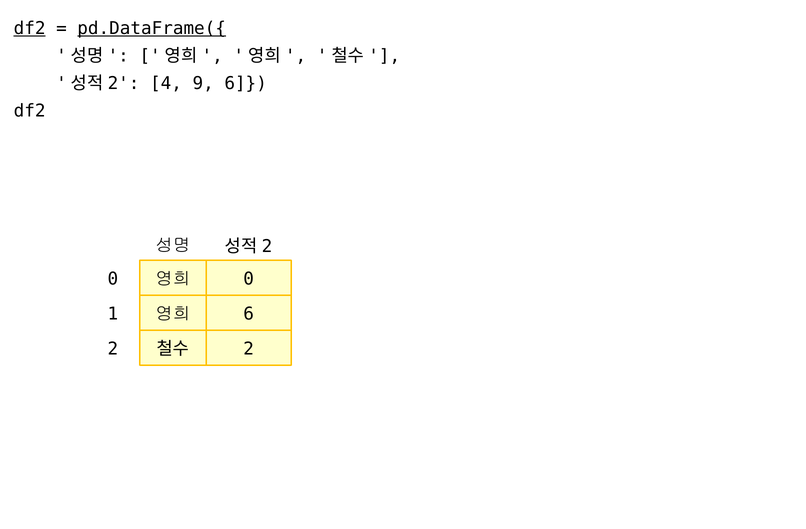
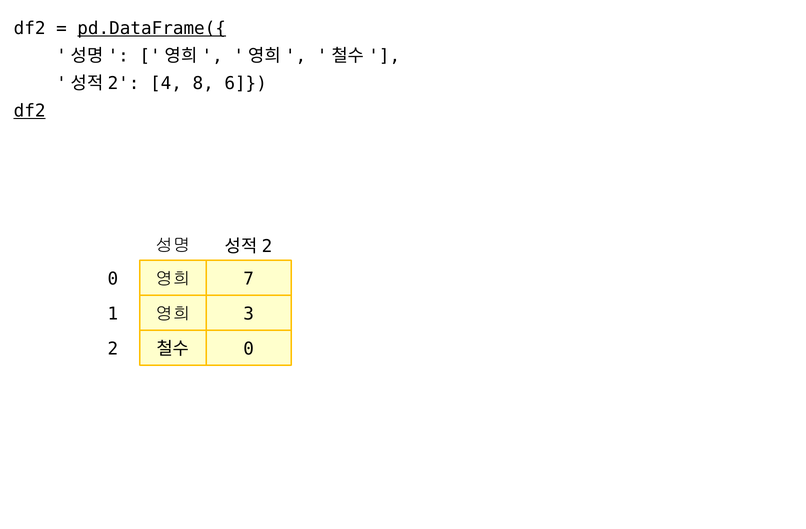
df2 at (30, 29) underline: present -> none
9: 9 -> 8
df2 at (30, 111) underline: none -> present
0 at (249, 279): 0 -> 7
6 at (249, 314): 6 -> 3
2 at (249, 349): 2 -> 0
